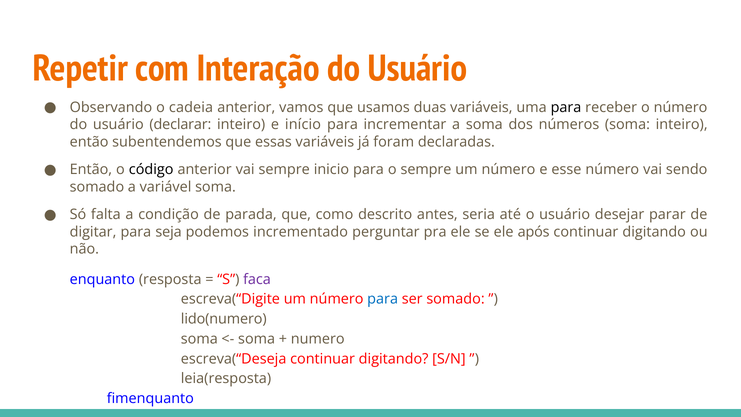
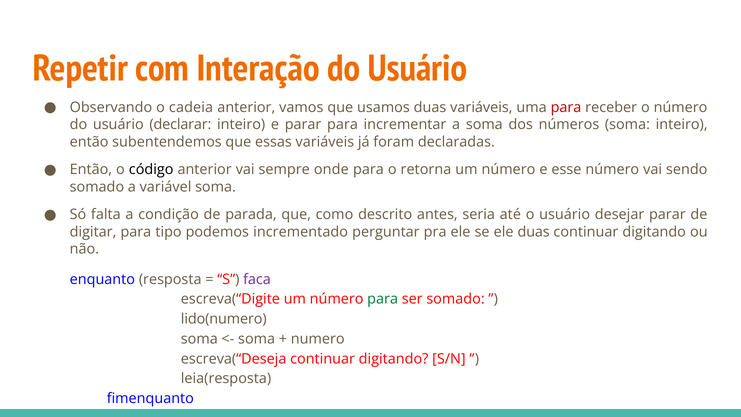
para at (566, 107) colour: black -> red
e início: início -> parar
inicio: inicio -> onde
o sempre: sempre -> retorna
seja: seja -> tipo
ele após: após -> duas
para at (383, 299) colour: blue -> green
